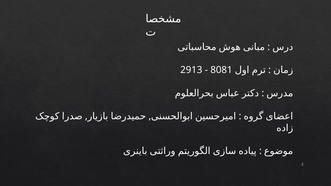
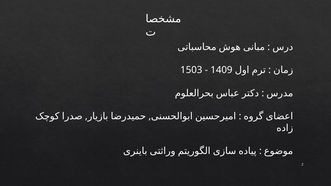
2913: 2913 -> 1503
8081: 8081 -> 1409
